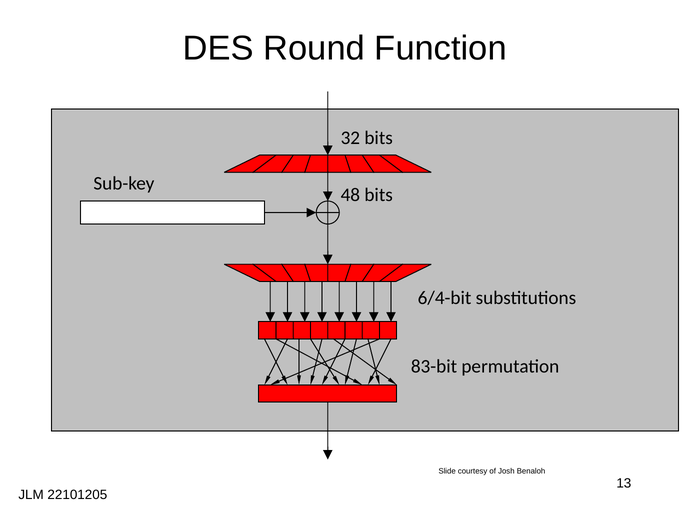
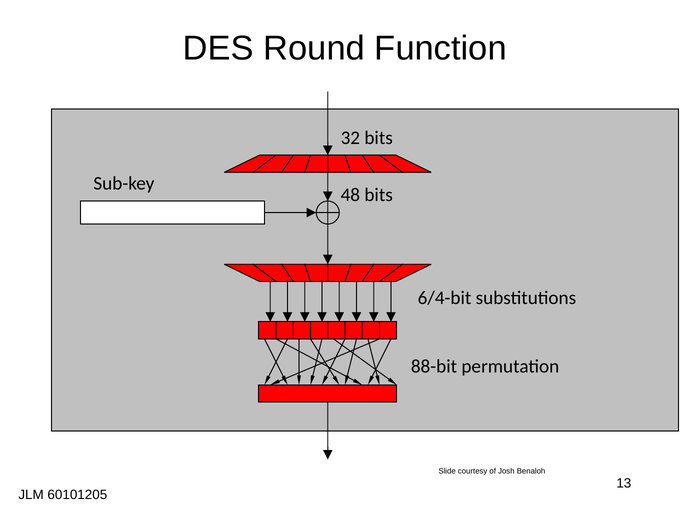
83-bit: 83-bit -> 88-bit
22101205: 22101205 -> 60101205
